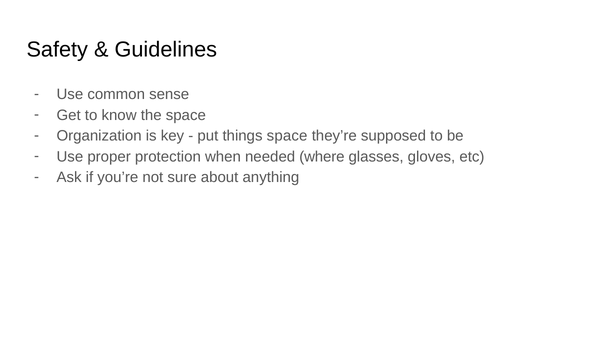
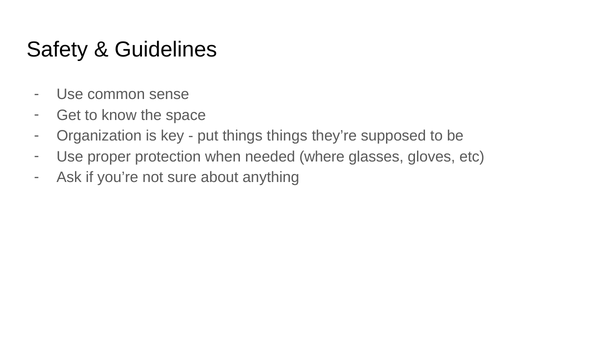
things space: space -> things
